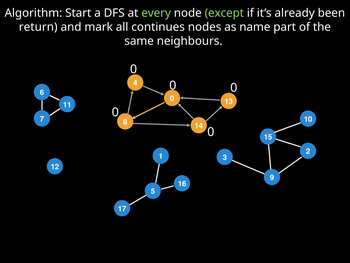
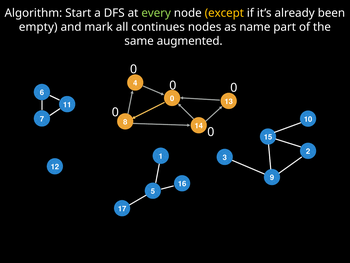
except colour: light green -> yellow
return: return -> empty
neighbours: neighbours -> augmented
